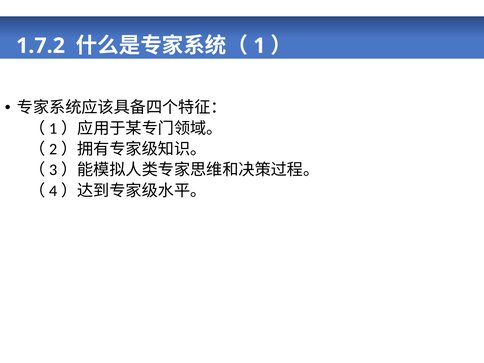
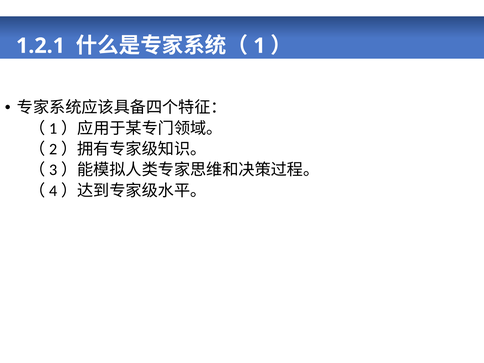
1.7.2: 1.7.2 -> 1.2.1
